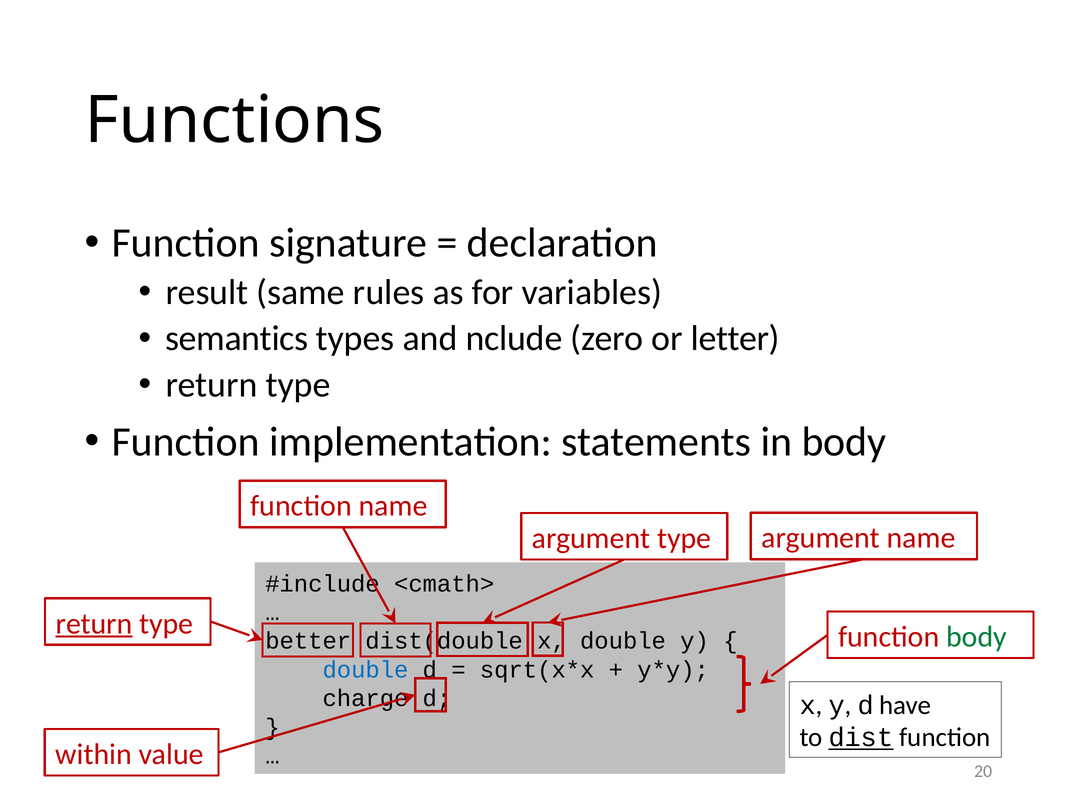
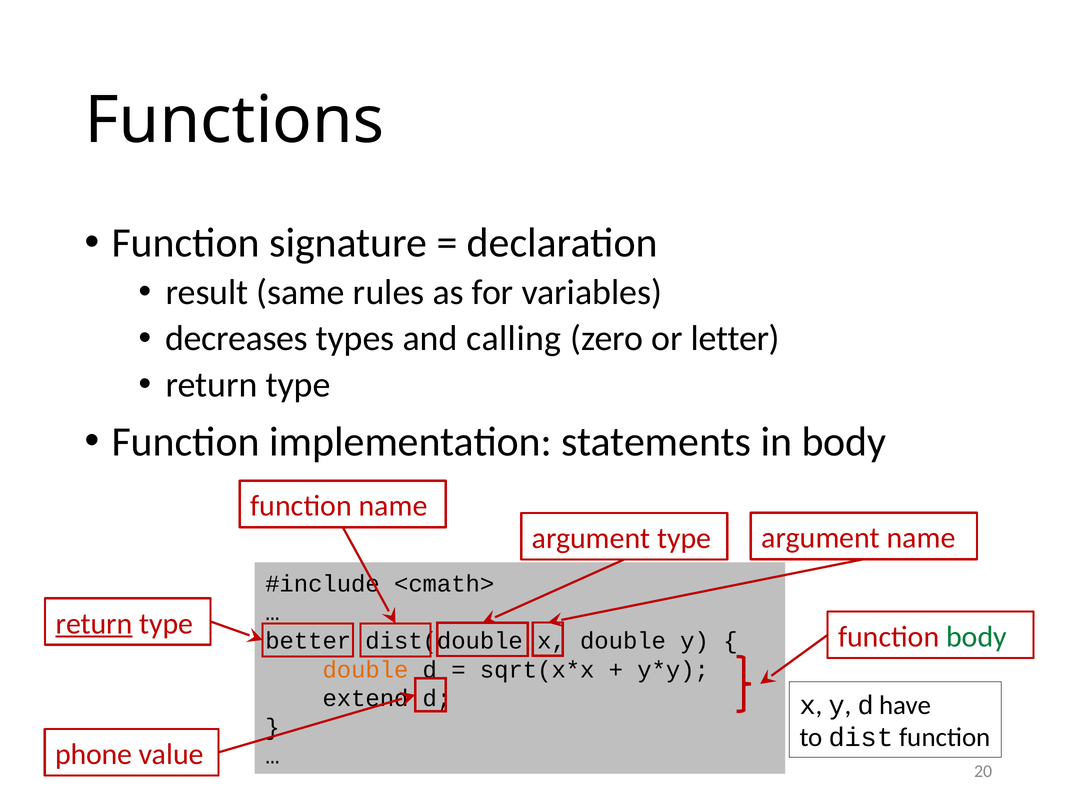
semantics: semantics -> decreases
nclude: nclude -> calling
double at (366, 670) colour: blue -> orange
charge: charge -> extend
dist underline: present -> none
within: within -> phone
